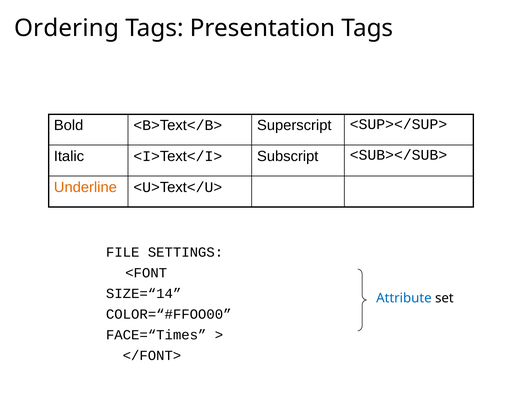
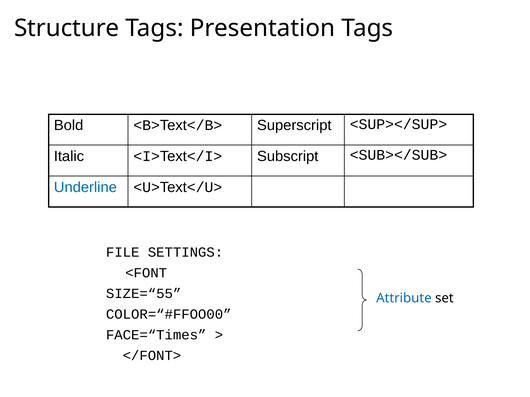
Ordering: Ordering -> Structure
Underline colour: orange -> blue
SIZE=“14: SIZE=“14 -> SIZE=“55
